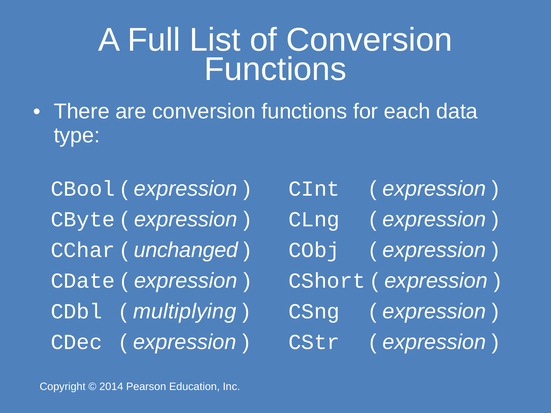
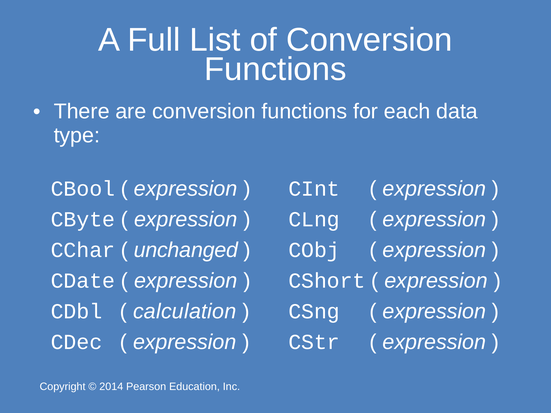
multiplying: multiplying -> calculation
